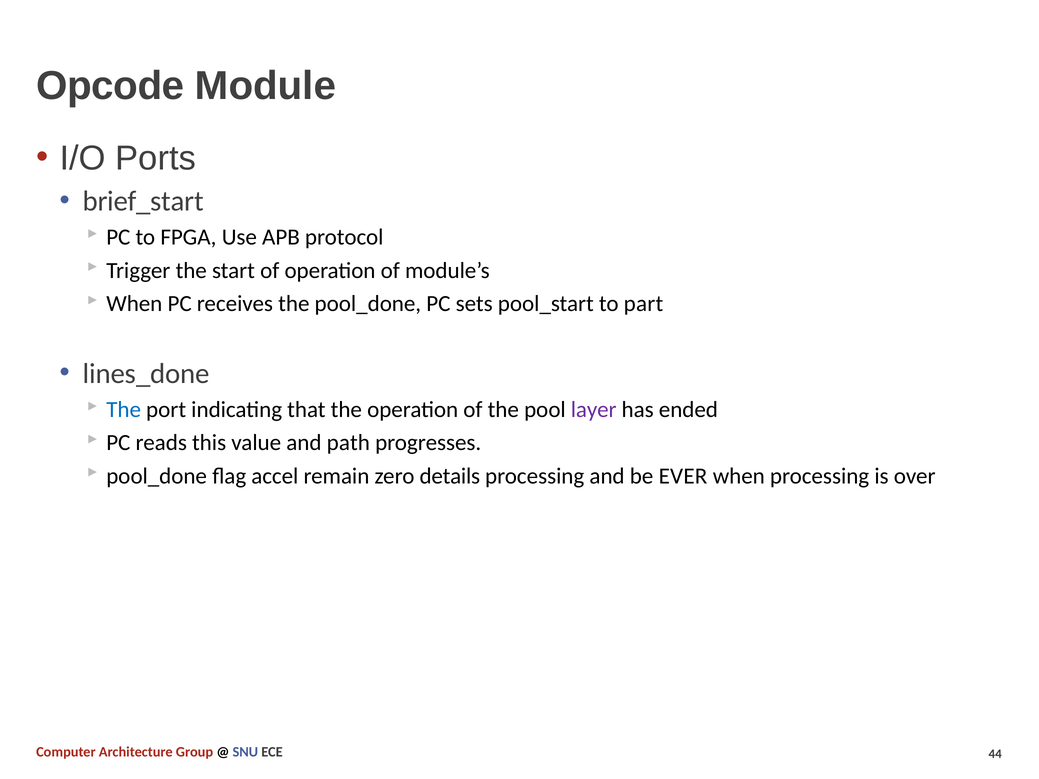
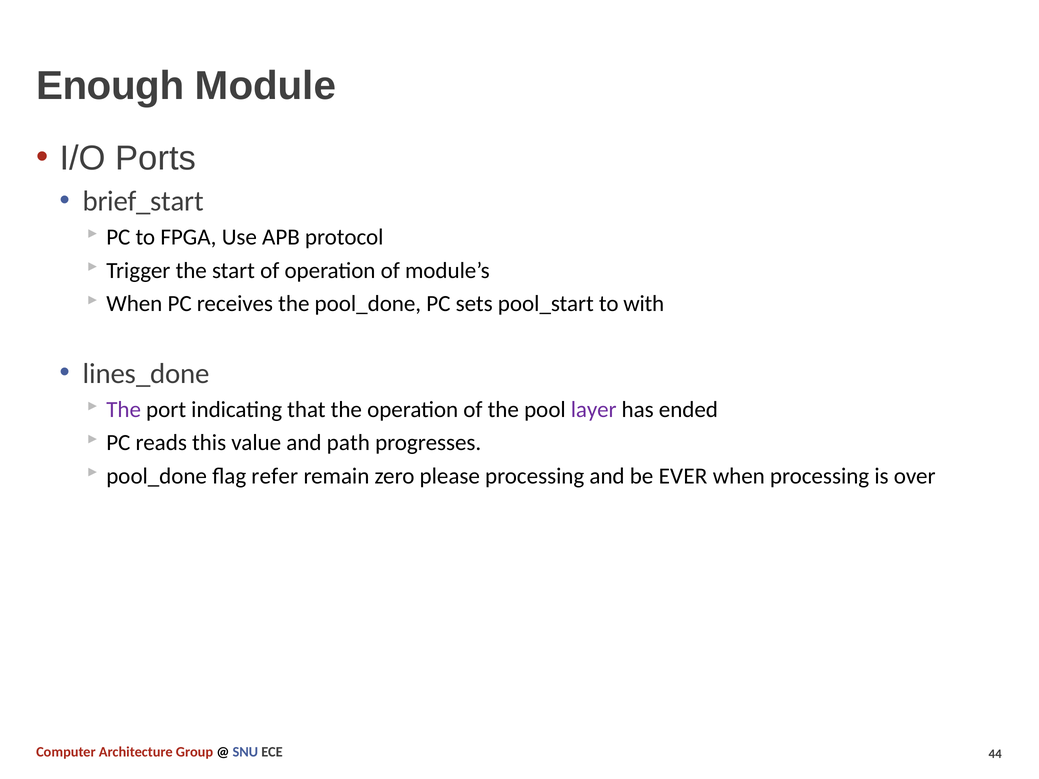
Opcode: Opcode -> Enough
part: part -> with
The at (124, 410) colour: blue -> purple
accel: accel -> refer
details: details -> please
